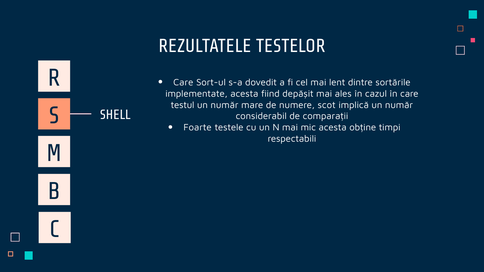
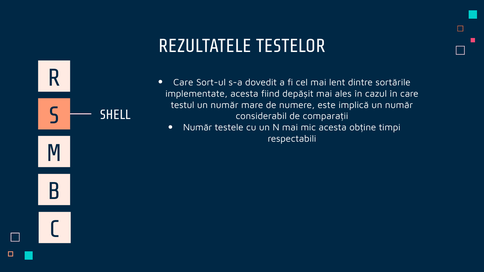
scot: scot -> este
Foarte at (198, 128): Foarte -> Număr
